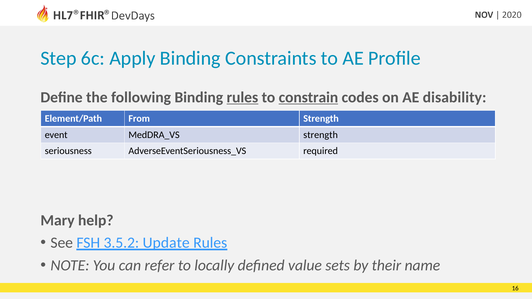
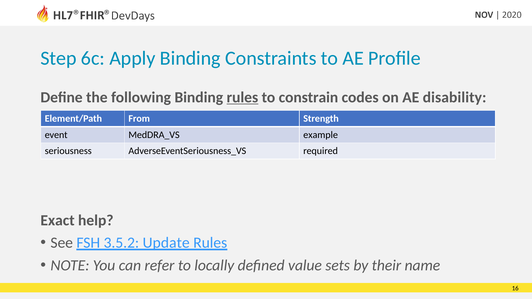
constrain underline: present -> none
strength at (321, 135): strength -> example
Mary: Mary -> Exact
